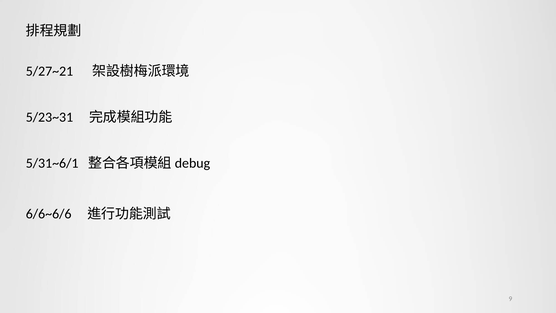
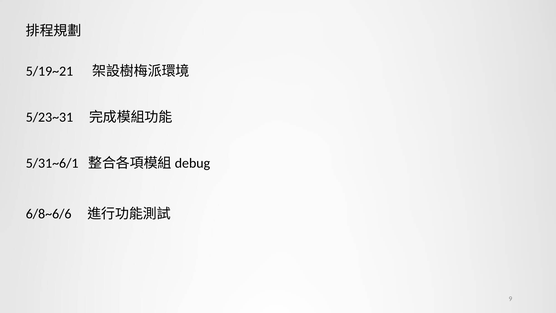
5/27~21: 5/27~21 -> 5/19~21
6/6~6/6: 6/6~6/6 -> 6/8~6/6
